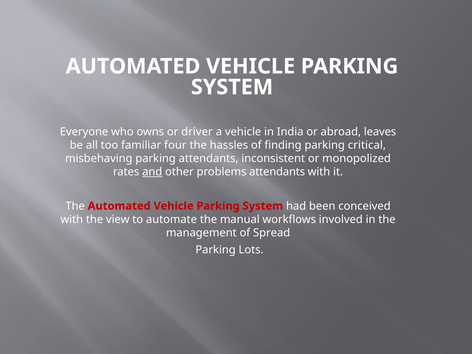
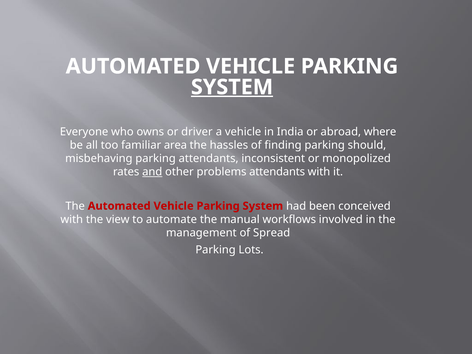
SYSTEM at (232, 87) underline: none -> present
leaves: leaves -> where
four: four -> area
critical: critical -> should
